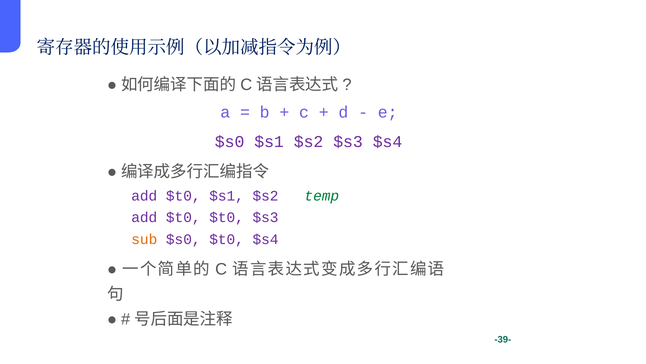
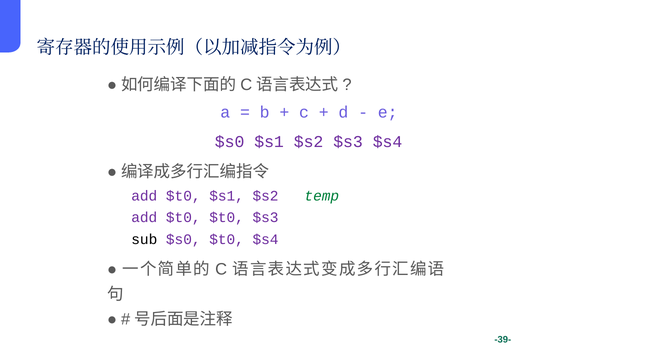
sub colour: orange -> black
